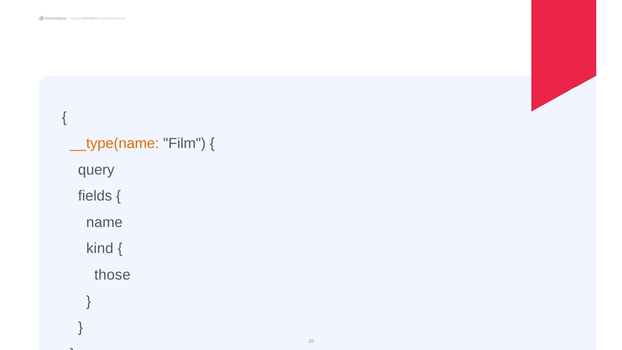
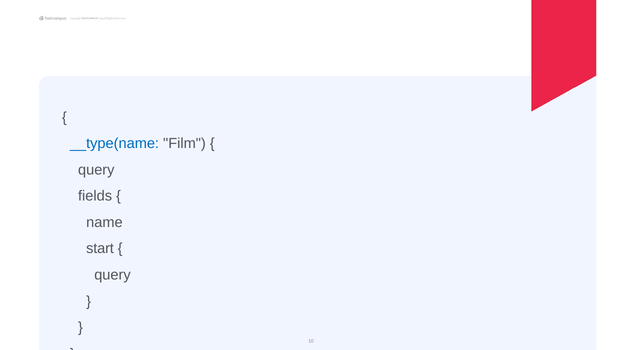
__type(name colour: orange -> blue
kind: kind -> start
those at (112, 275): those -> query
